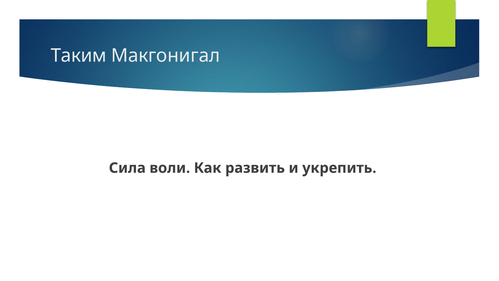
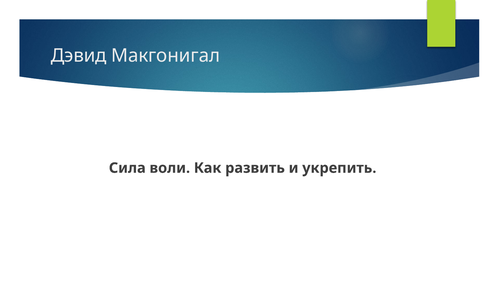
Таким: Таким -> Дэвид
